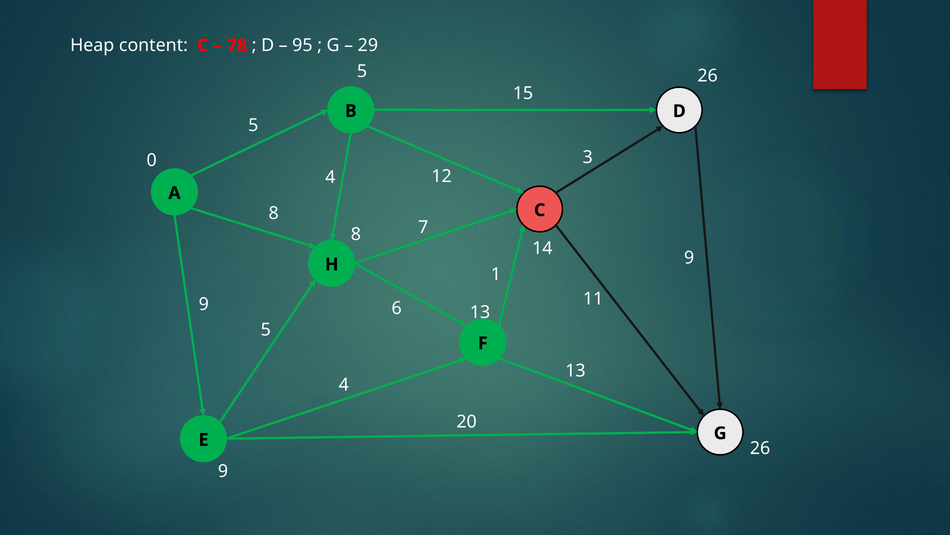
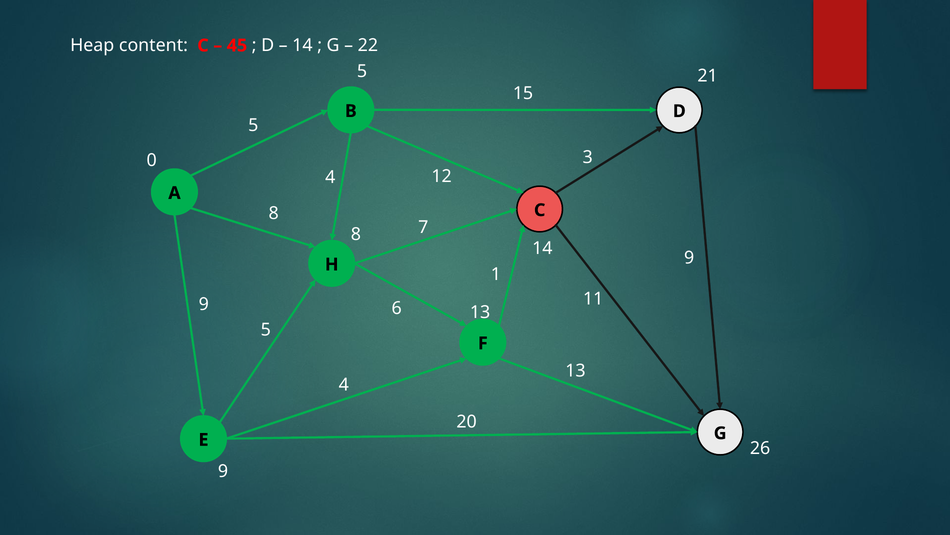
78: 78 -> 45
95 at (302, 46): 95 -> 14
29: 29 -> 22
5 26: 26 -> 21
